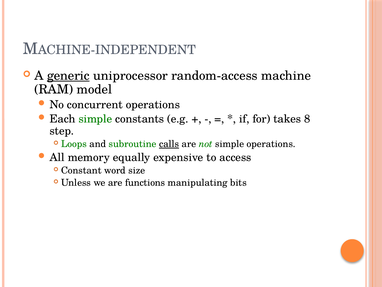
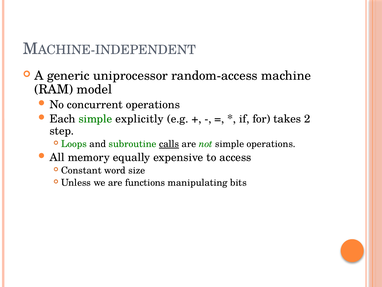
generic underline: present -> none
constants: constants -> explicitly
8: 8 -> 2
